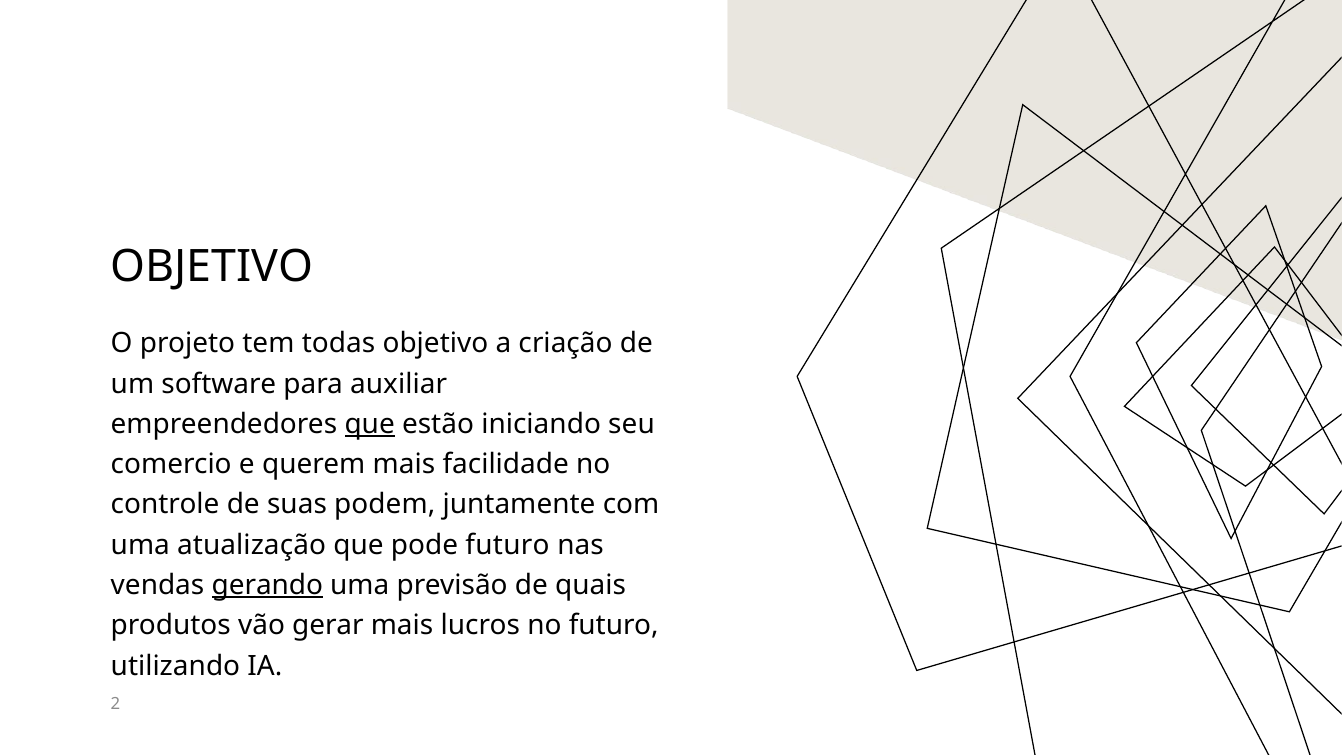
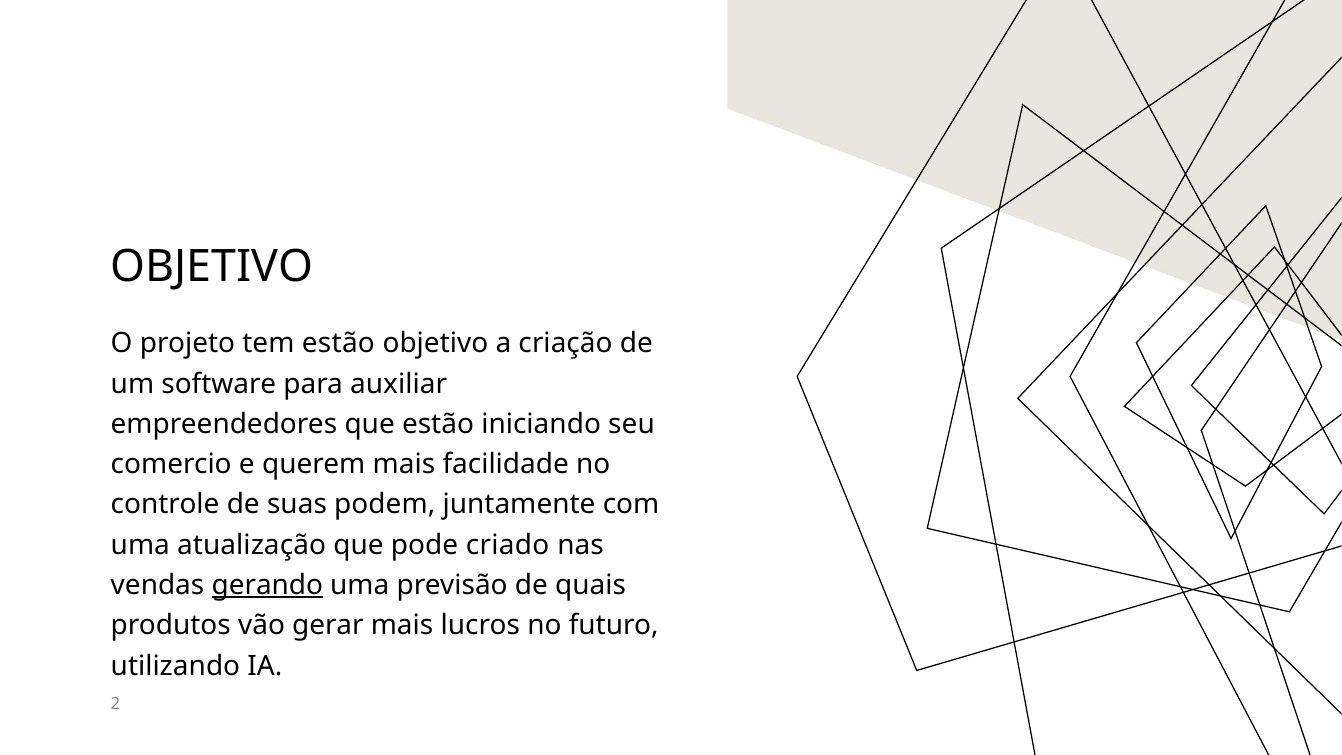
tem todas: todas -> estão
que at (370, 424) underline: present -> none
pode futuro: futuro -> criado
